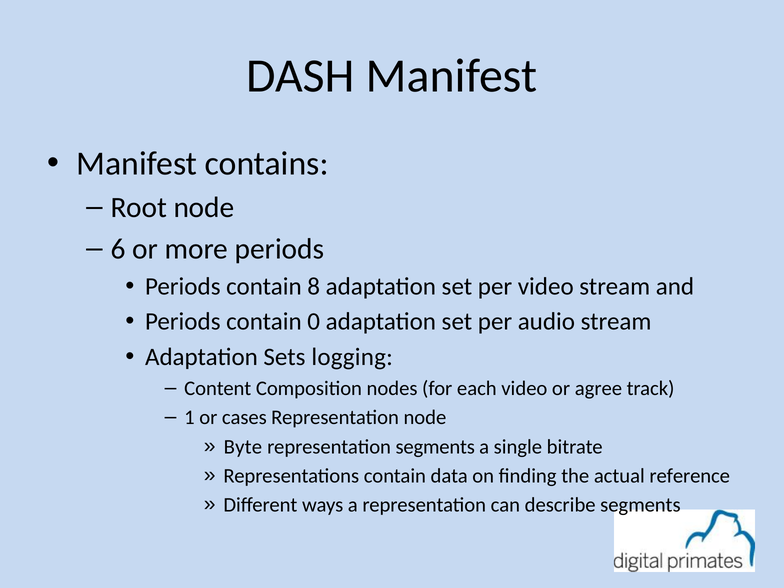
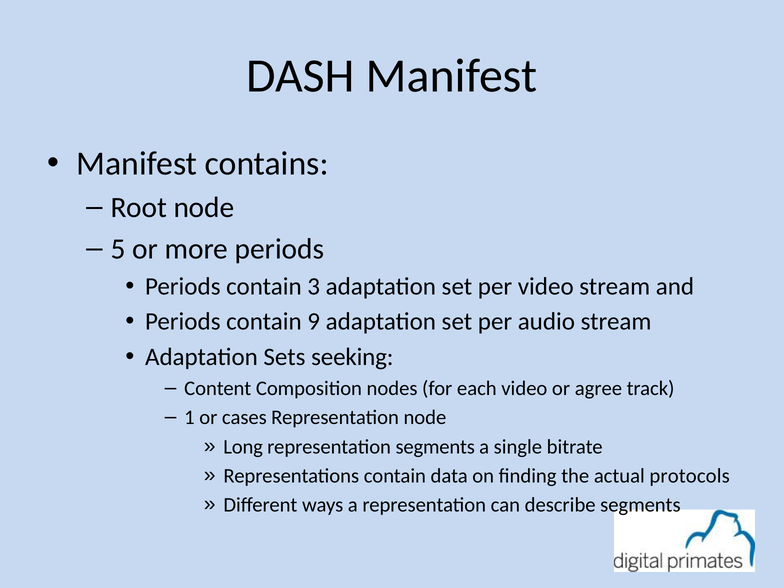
6: 6 -> 5
8: 8 -> 3
0: 0 -> 9
logging: logging -> seeking
Byte: Byte -> Long
reference: reference -> protocols
